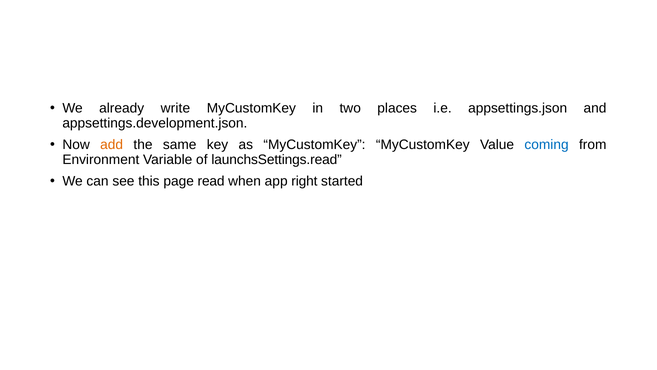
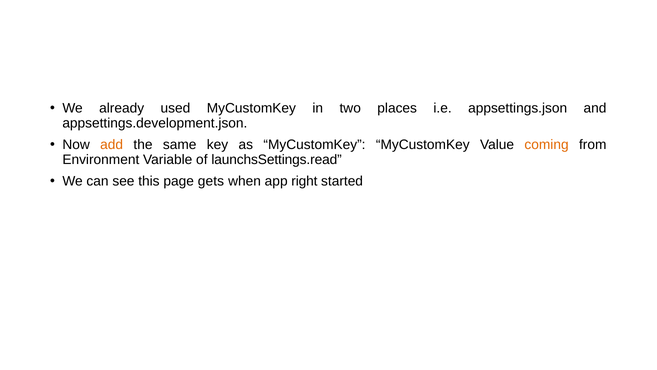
write: write -> used
coming colour: blue -> orange
read: read -> gets
